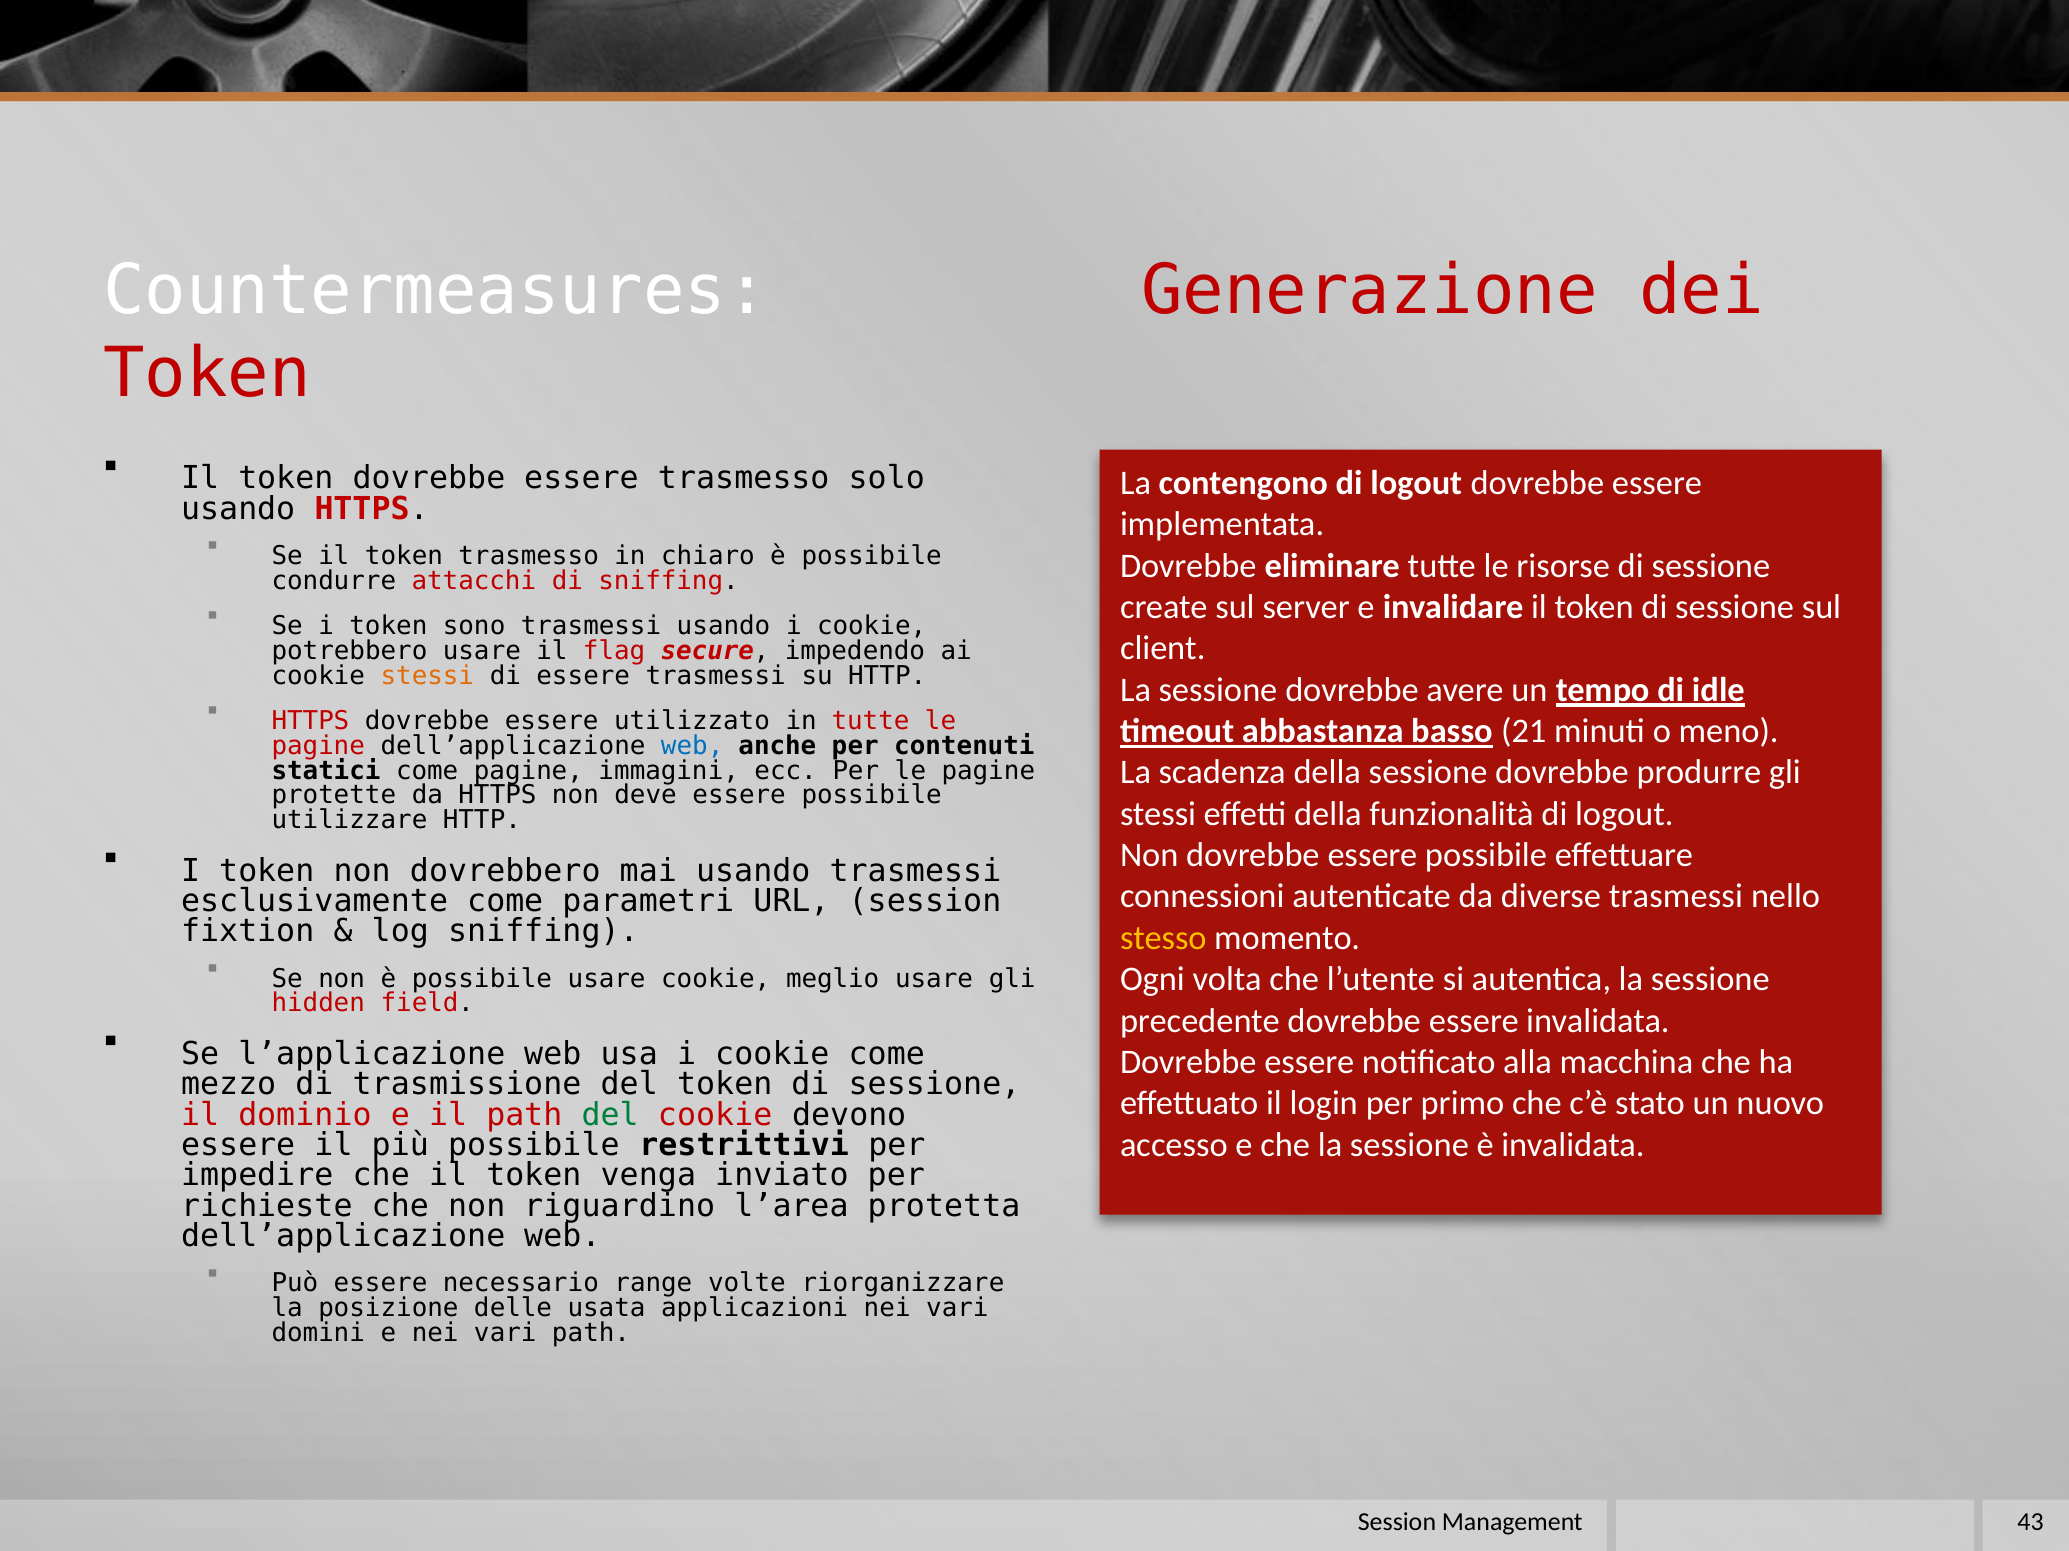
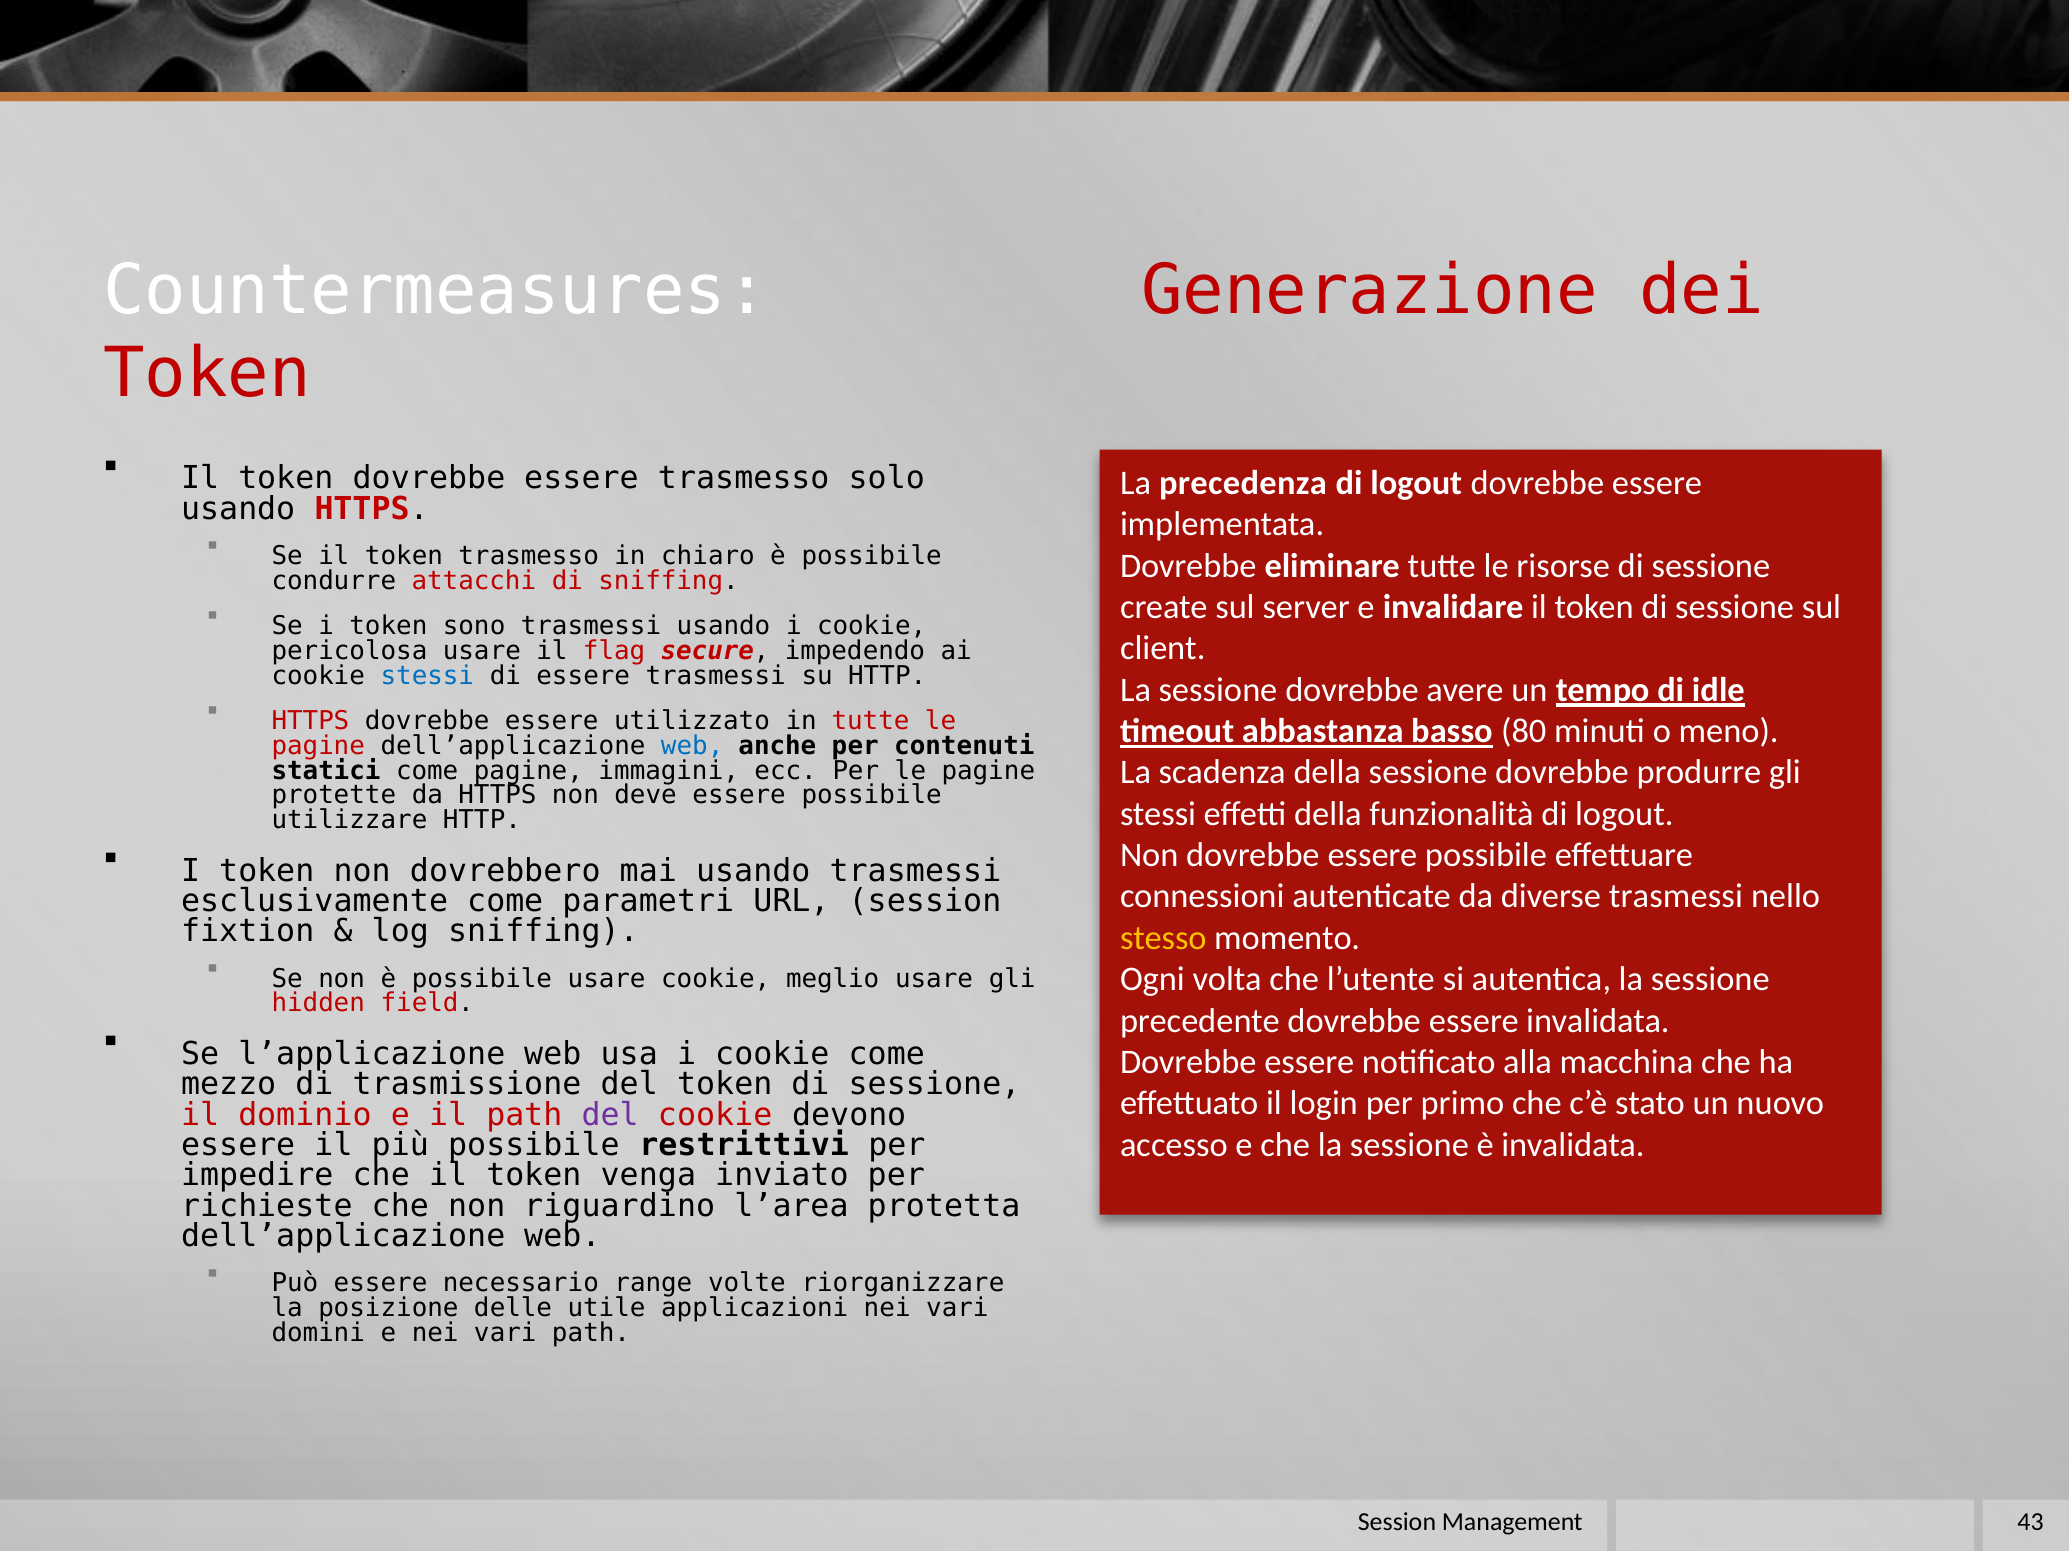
contengono: contengono -> precedenza
potrebbero: potrebbero -> pericolosa
stessi at (427, 676) colour: orange -> blue
21: 21 -> 80
del at (610, 1115) colour: green -> purple
usata: usata -> utile
